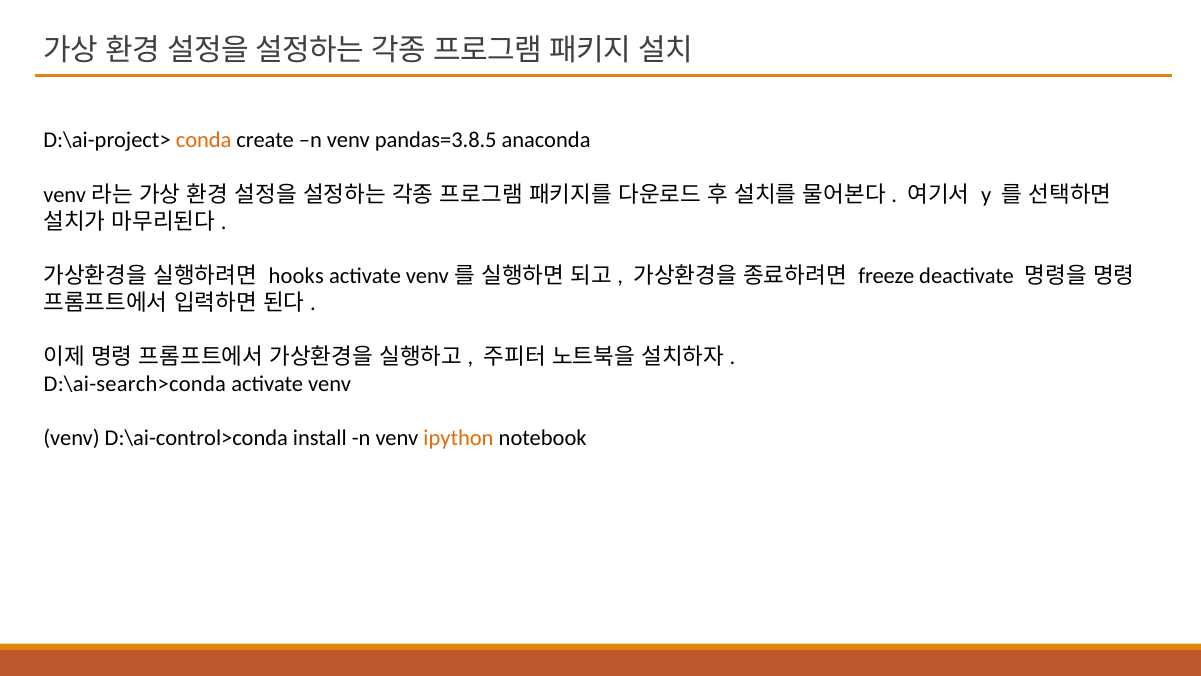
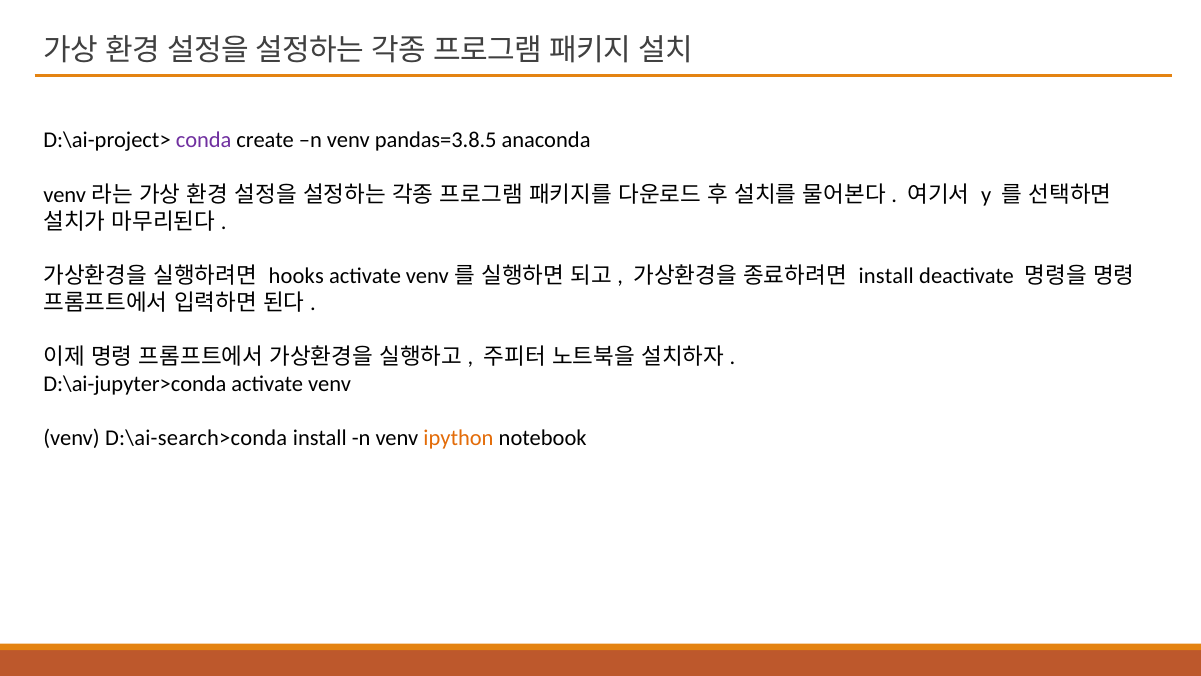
conda colour: orange -> purple
freeze at (886, 276): freeze -> install
D:\ai-search>conda: D:\ai-search>conda -> D:\ai-jupyter>conda
D:\ai-control>conda: D:\ai-control>conda -> D:\ai-search>conda
